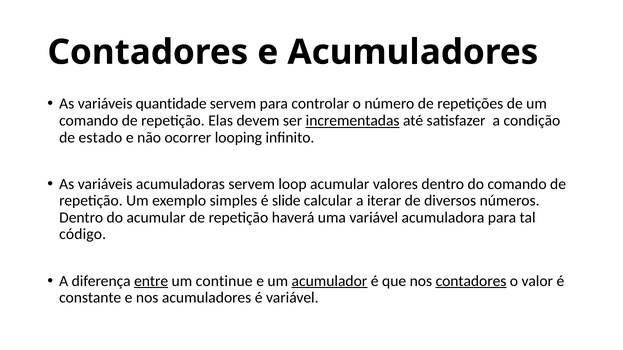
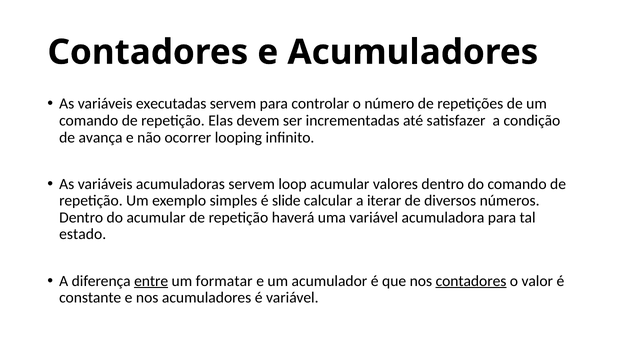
quantidade: quantidade -> executadas
incrementadas underline: present -> none
estado: estado -> avança
código: código -> estado
continue: continue -> formatar
acumulador underline: present -> none
